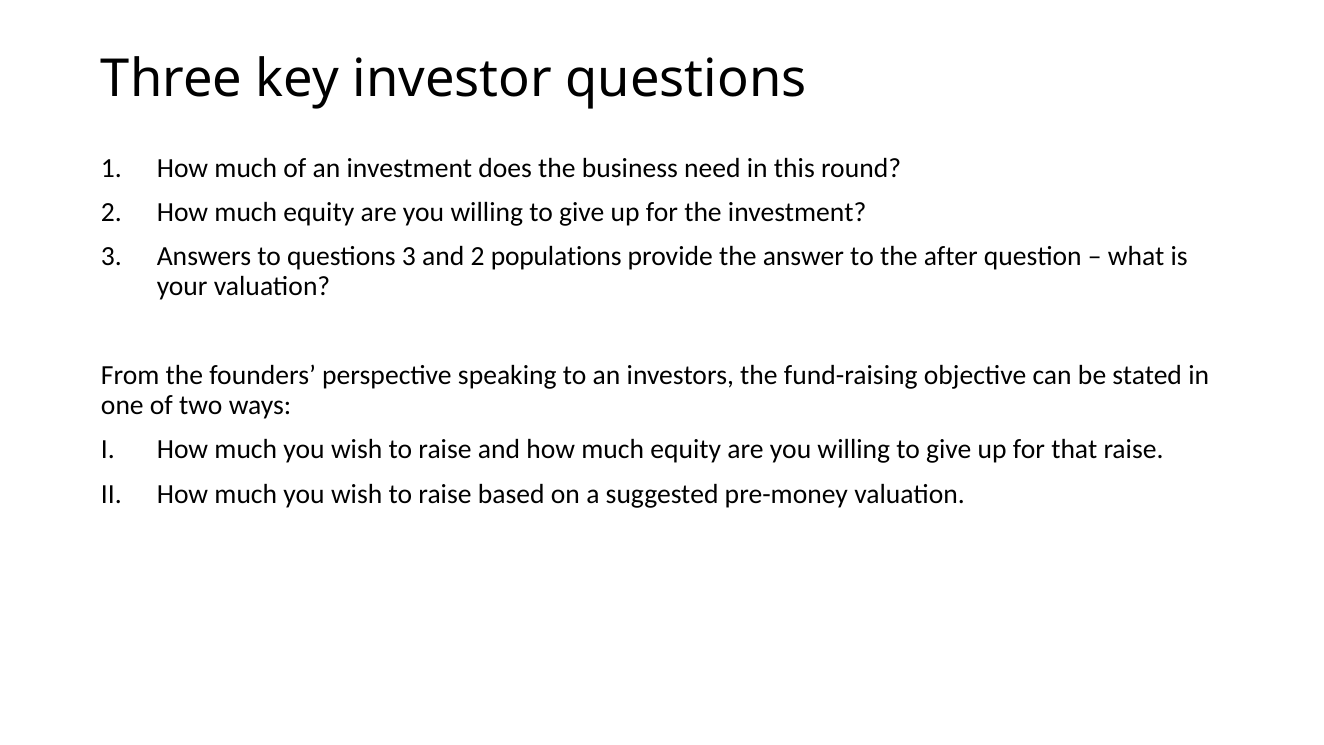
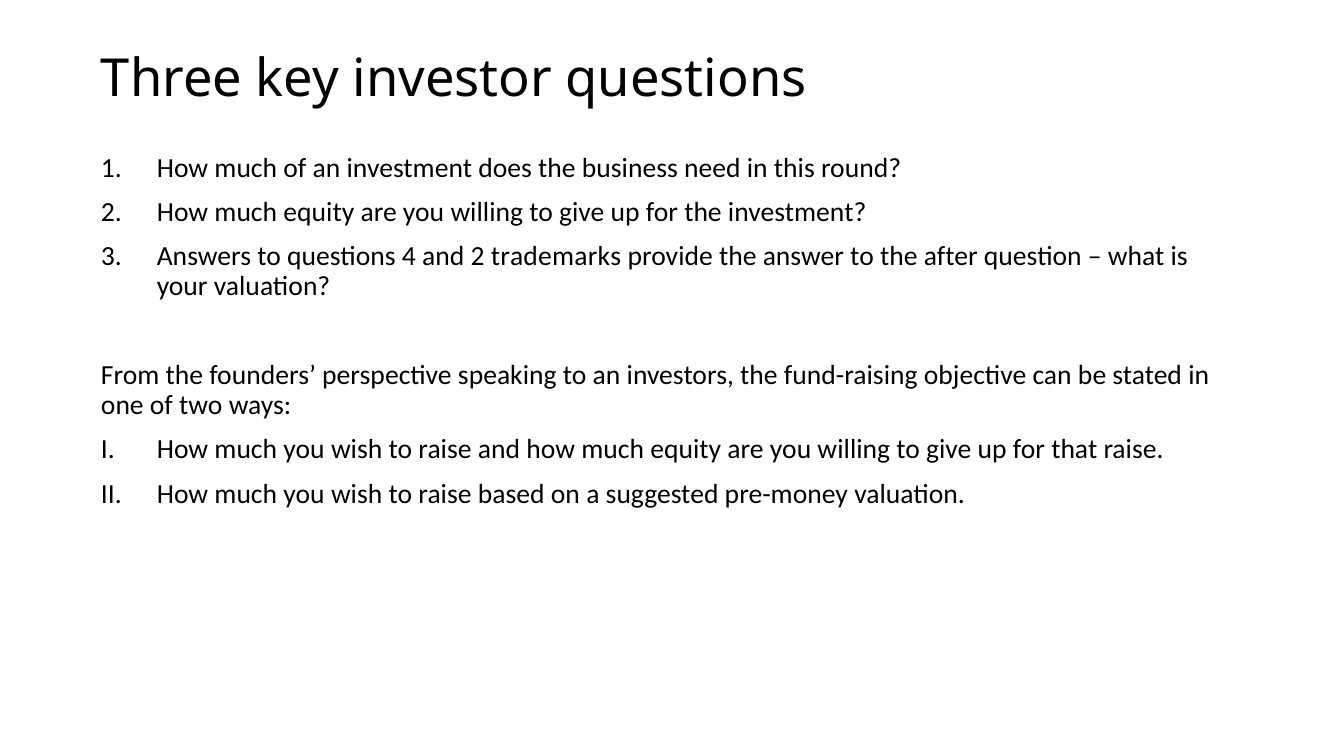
questions 3: 3 -> 4
populations: populations -> trademarks
